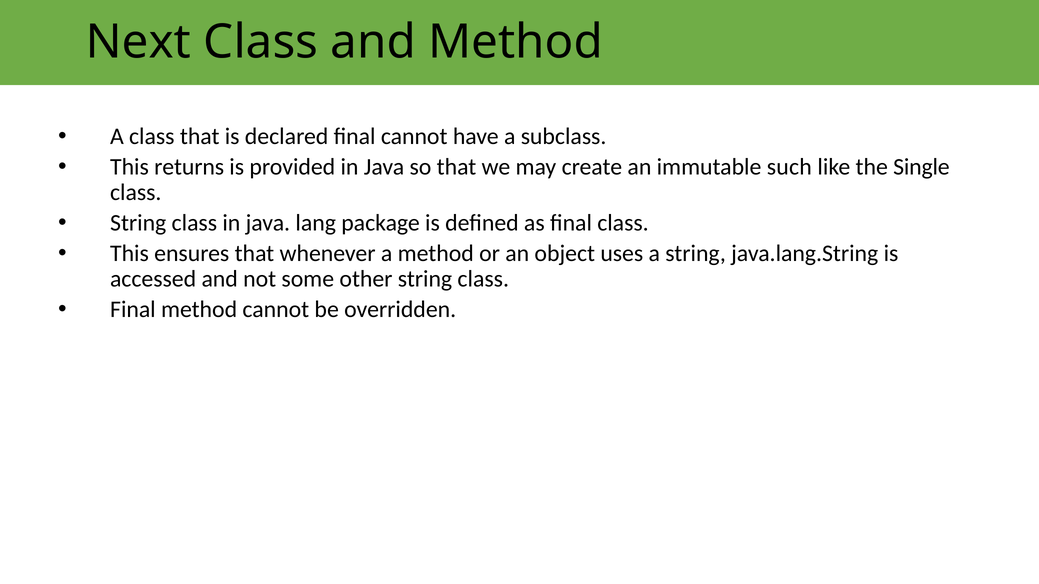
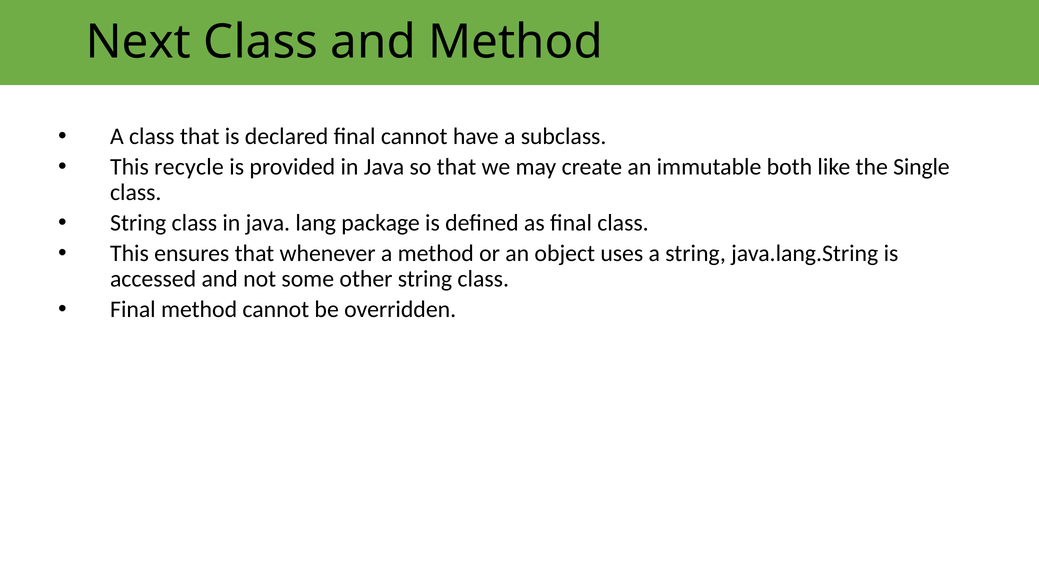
returns: returns -> recycle
such: such -> both
